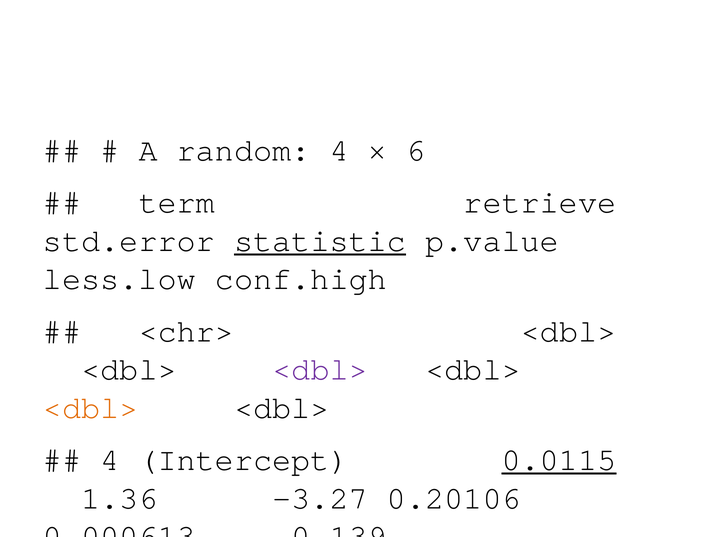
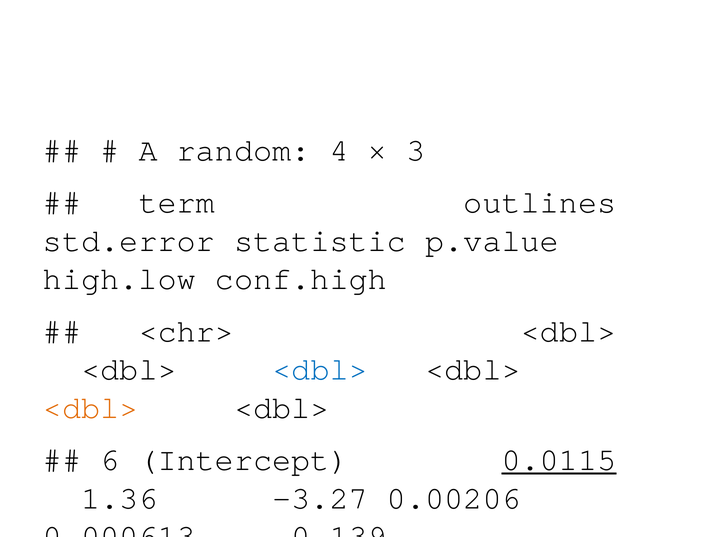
6 at (416, 150): 6 -> 3
retrieve: retrieve -> outlines
statistic underline: present -> none
less.low: less.low -> high.low
<dbl> at (320, 369) colour: purple -> blue
4 at (110, 460): 4 -> 6
0.20106: 0.20106 -> 0.00206
